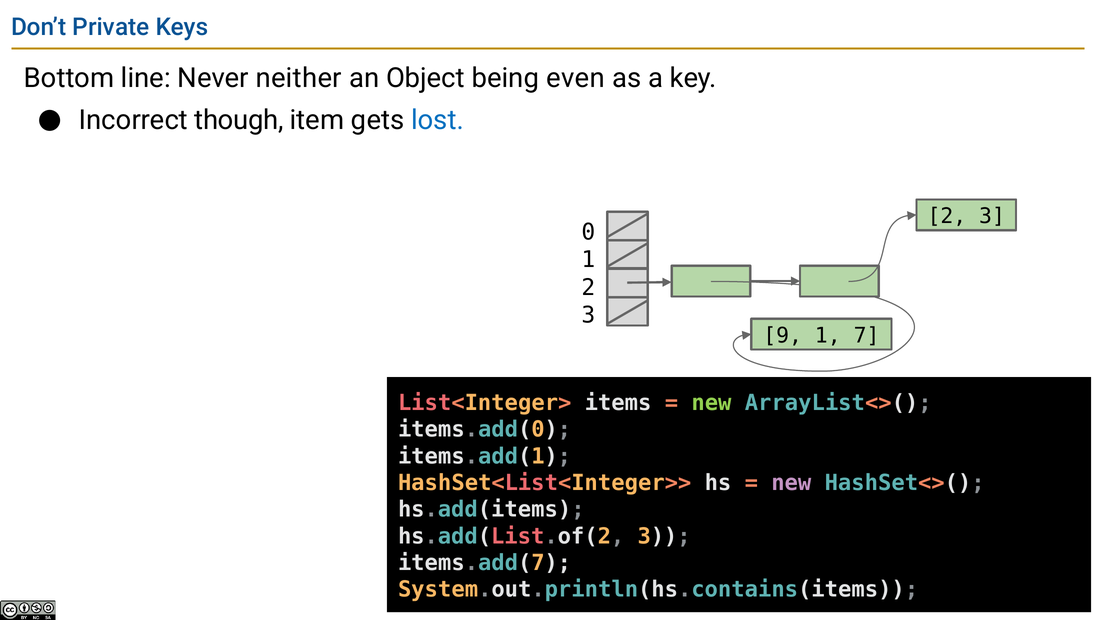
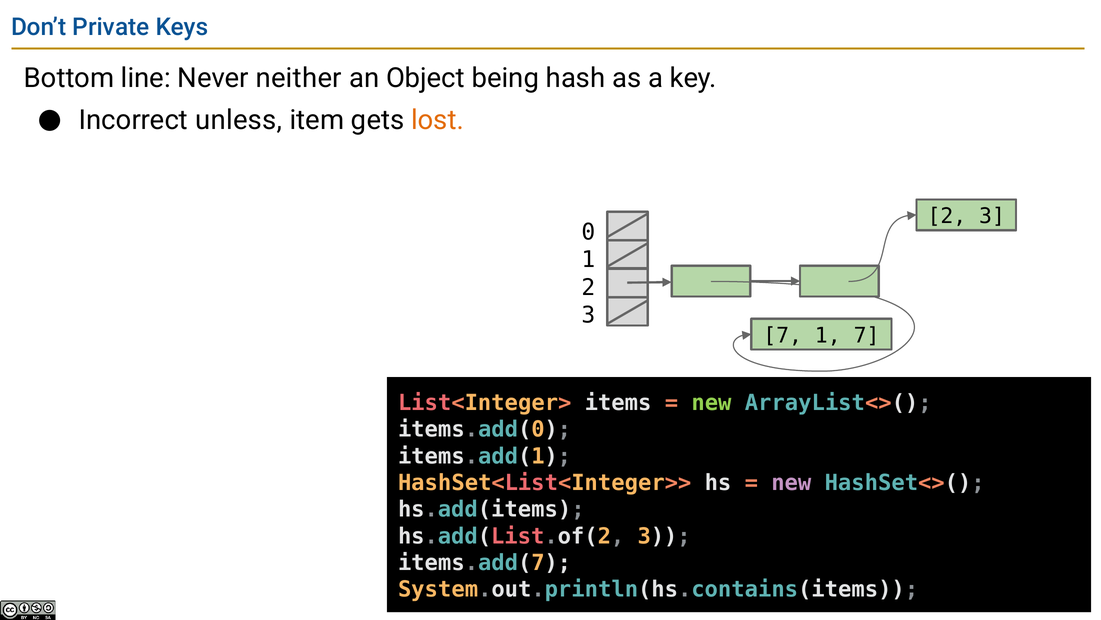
even: even -> hash
though: though -> unless
lost colour: blue -> orange
9 at (783, 335): 9 -> 7
